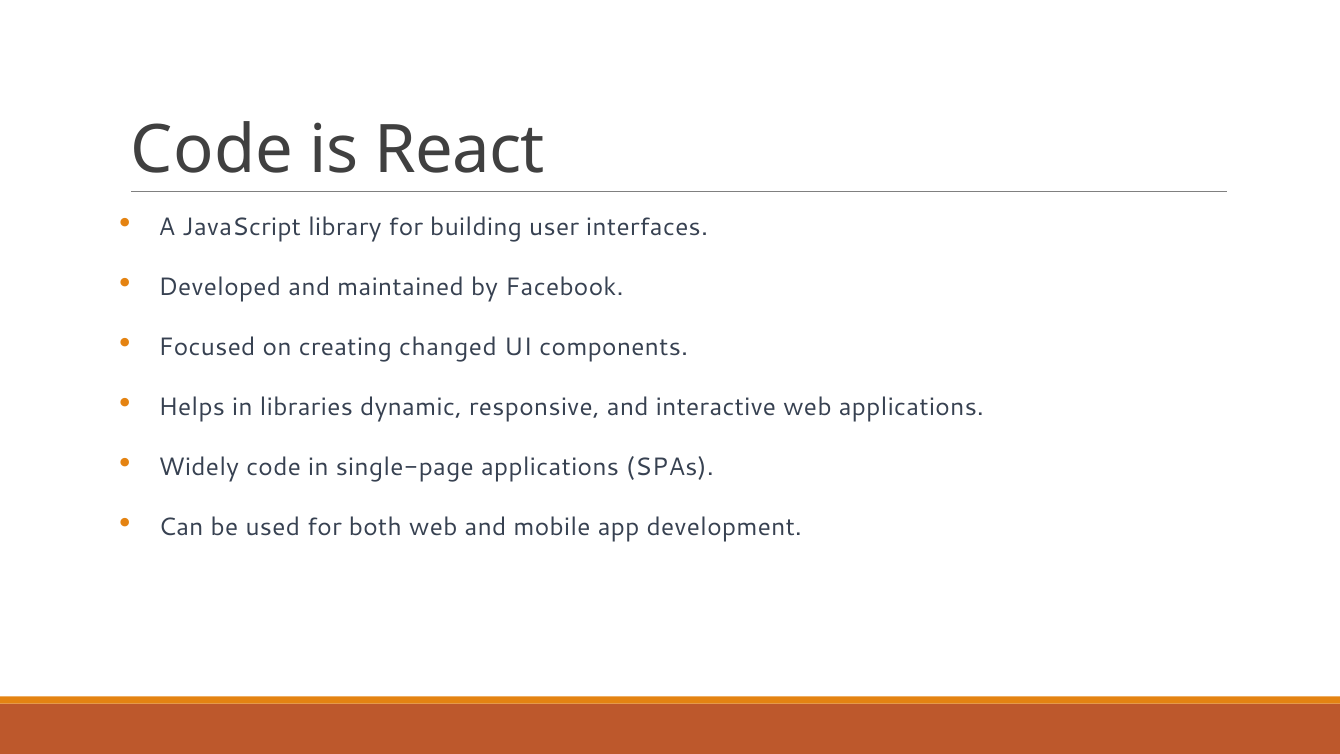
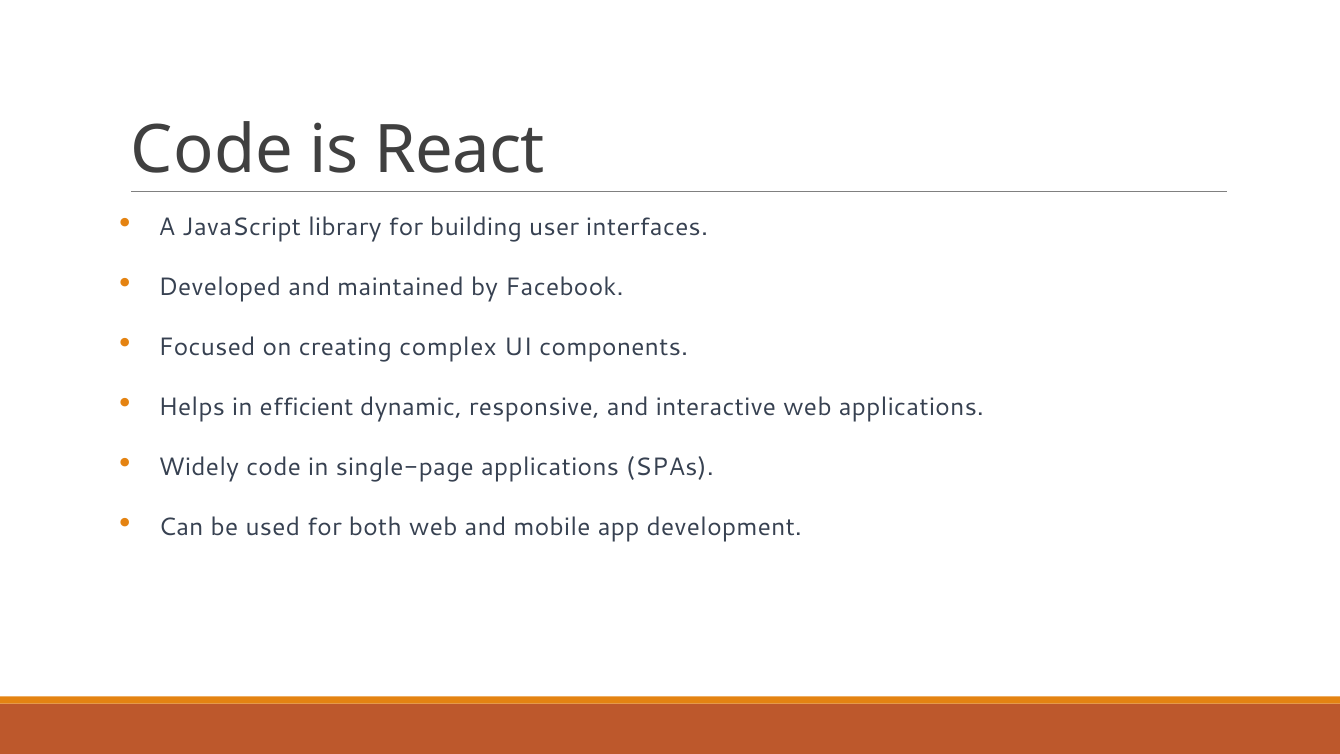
changed: changed -> complex
libraries: libraries -> efficient
